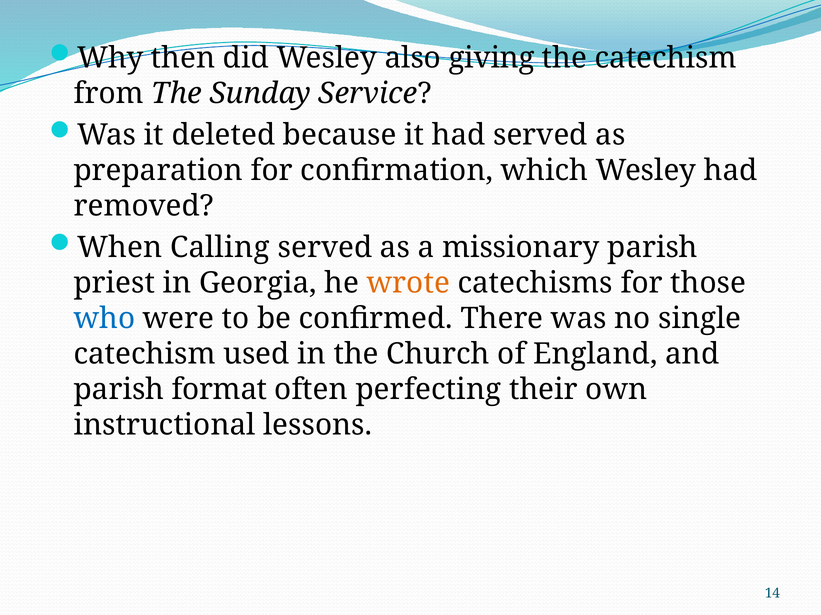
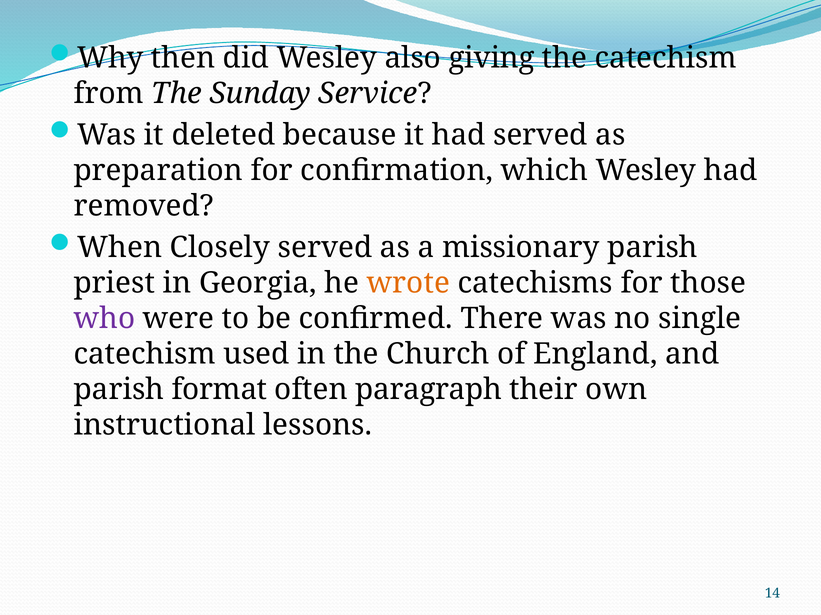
Calling: Calling -> Closely
who colour: blue -> purple
perfecting: perfecting -> paragraph
